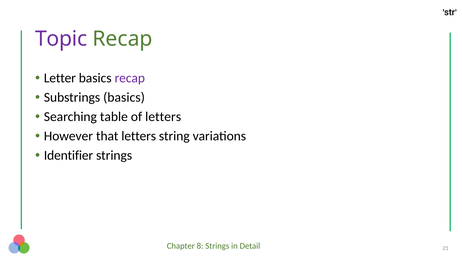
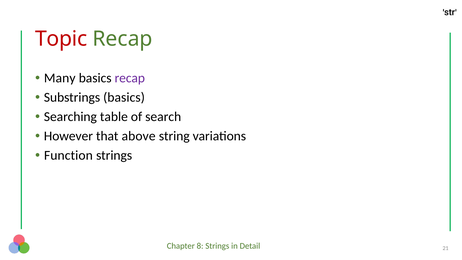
Topic colour: purple -> red
Letter: Letter -> Many
of letters: letters -> search
that letters: letters -> above
Identifier: Identifier -> Function
